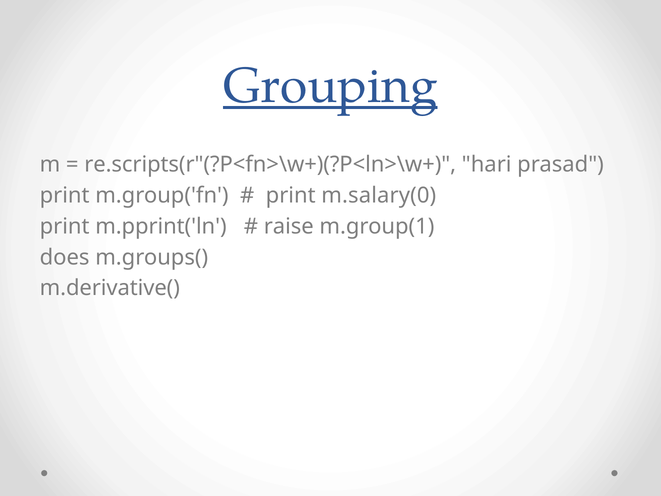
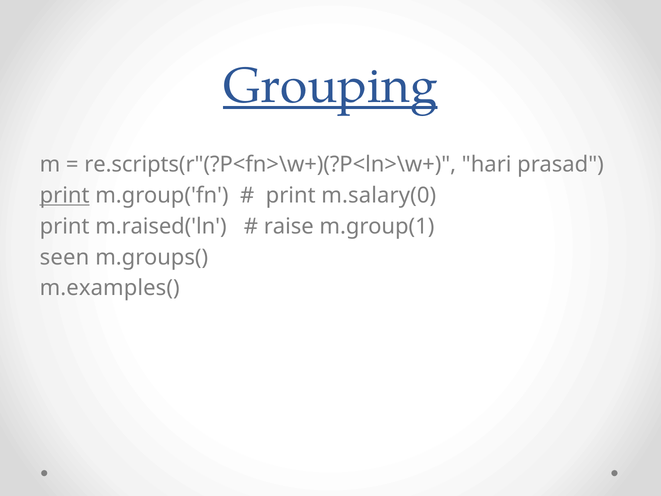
print at (65, 195) underline: none -> present
m.pprint('ln: m.pprint('ln -> m.raised('ln
does: does -> seen
m.derivative(: m.derivative( -> m.examples(
